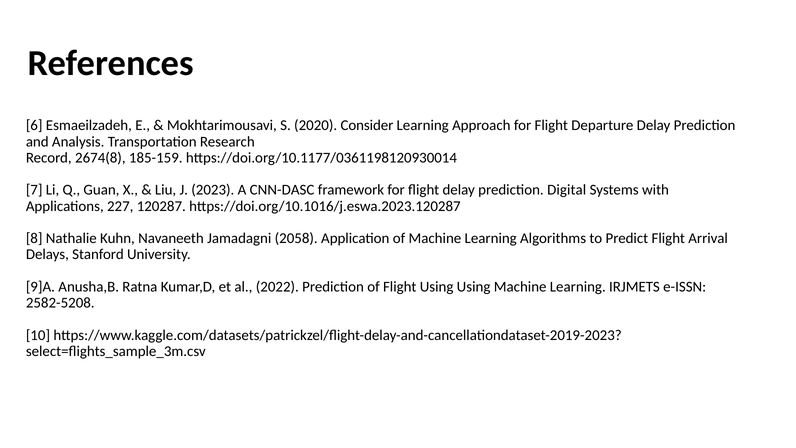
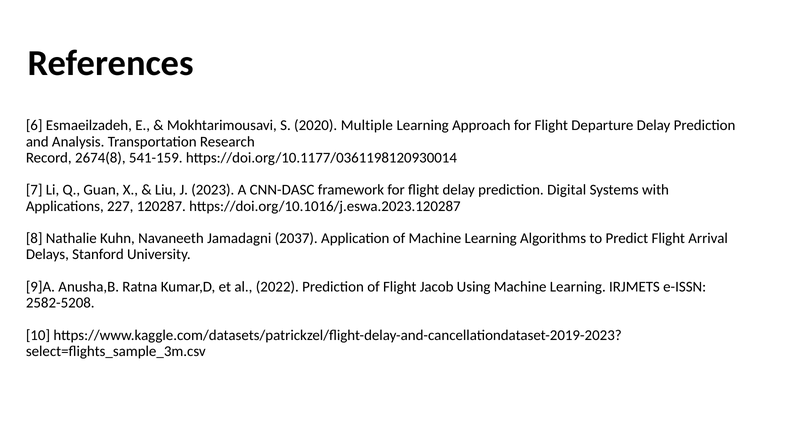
Consider: Consider -> Multiple
185-159: 185-159 -> 541-159
2058: 2058 -> 2037
Flight Using: Using -> Jacob
